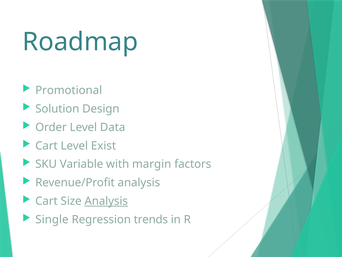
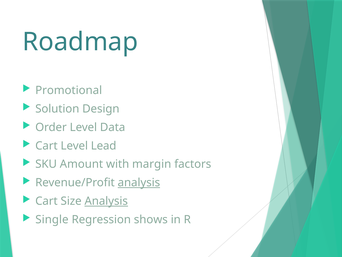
Exist: Exist -> Lead
Variable: Variable -> Amount
analysis at (139, 182) underline: none -> present
trends: trends -> shows
